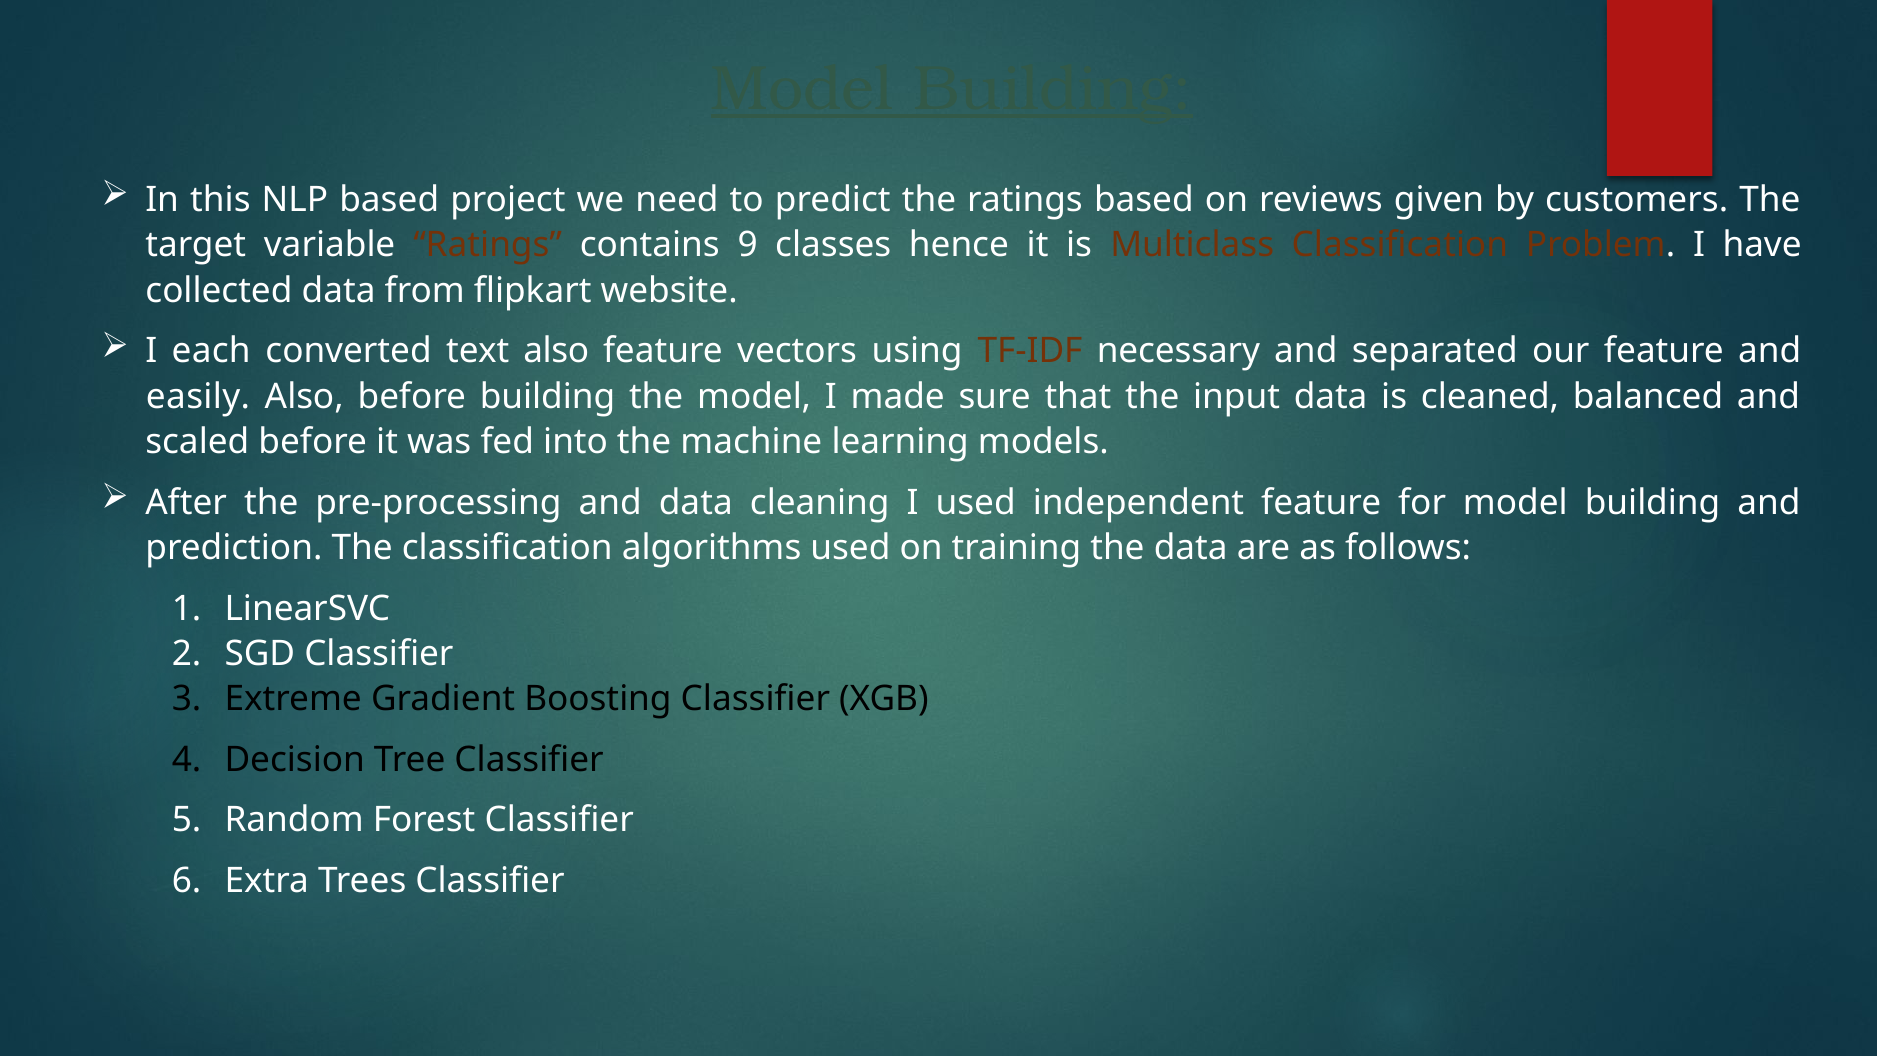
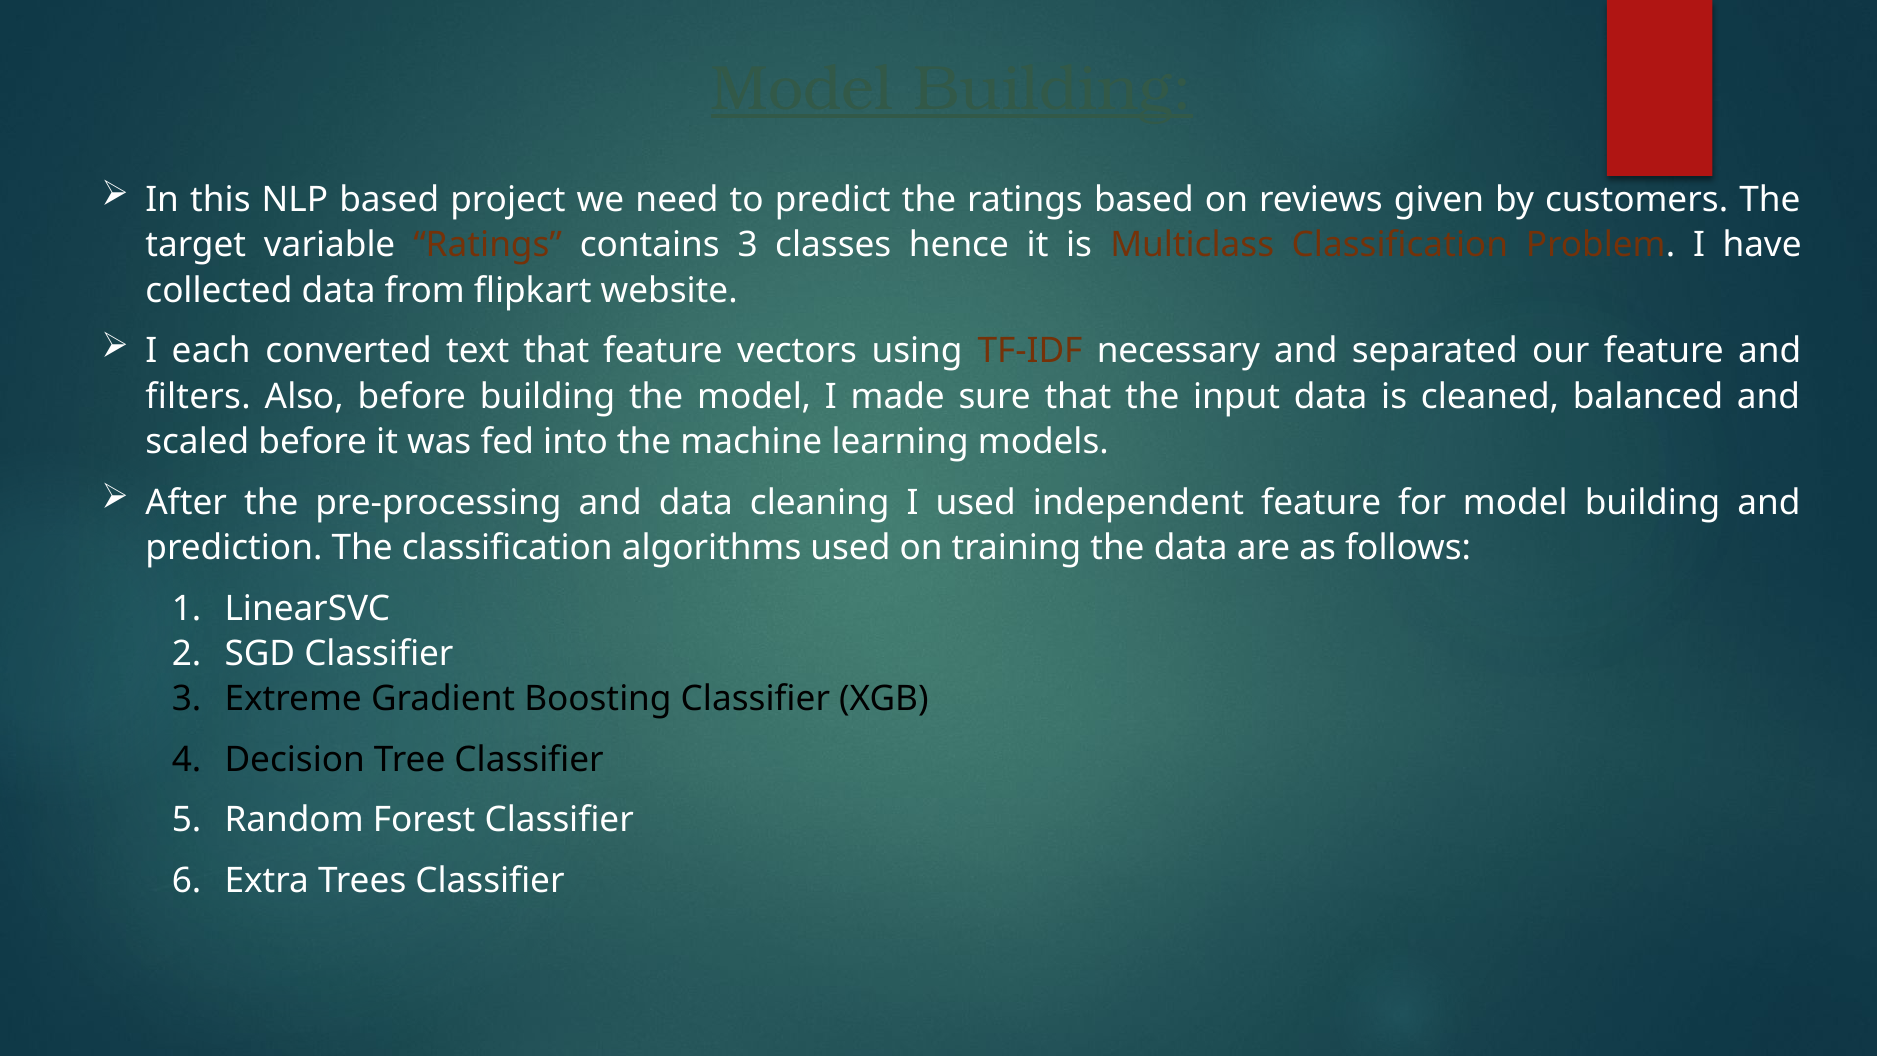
contains 9: 9 -> 3
text also: also -> that
easily: easily -> filters
